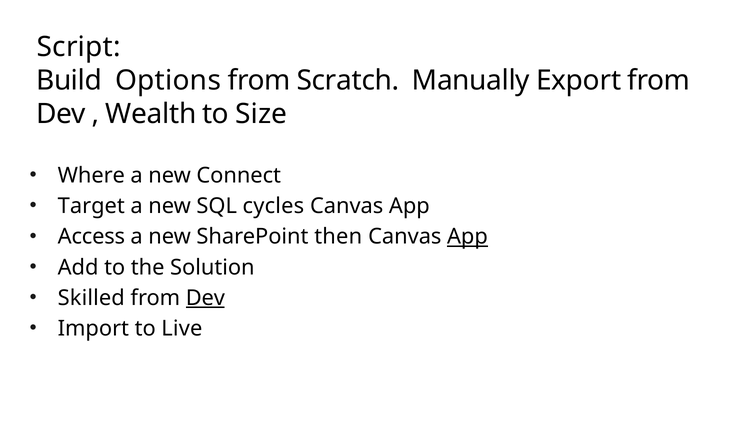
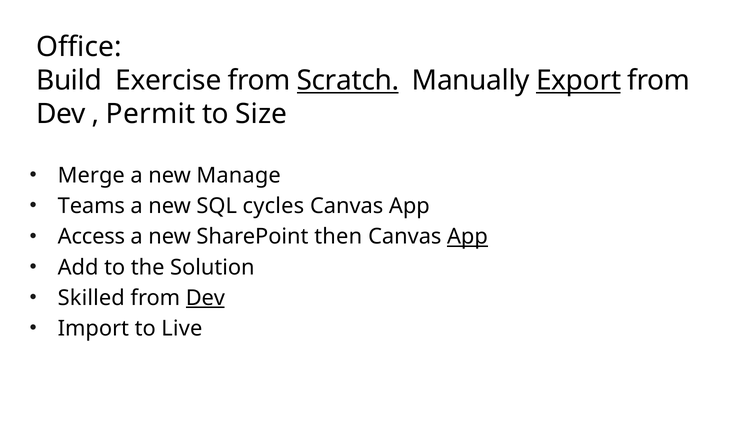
Script: Script -> Office
Options: Options -> Exercise
Scratch underline: none -> present
Export underline: none -> present
Wealth: Wealth -> Permit
Where: Where -> Merge
Connect: Connect -> Manage
Target: Target -> Teams
